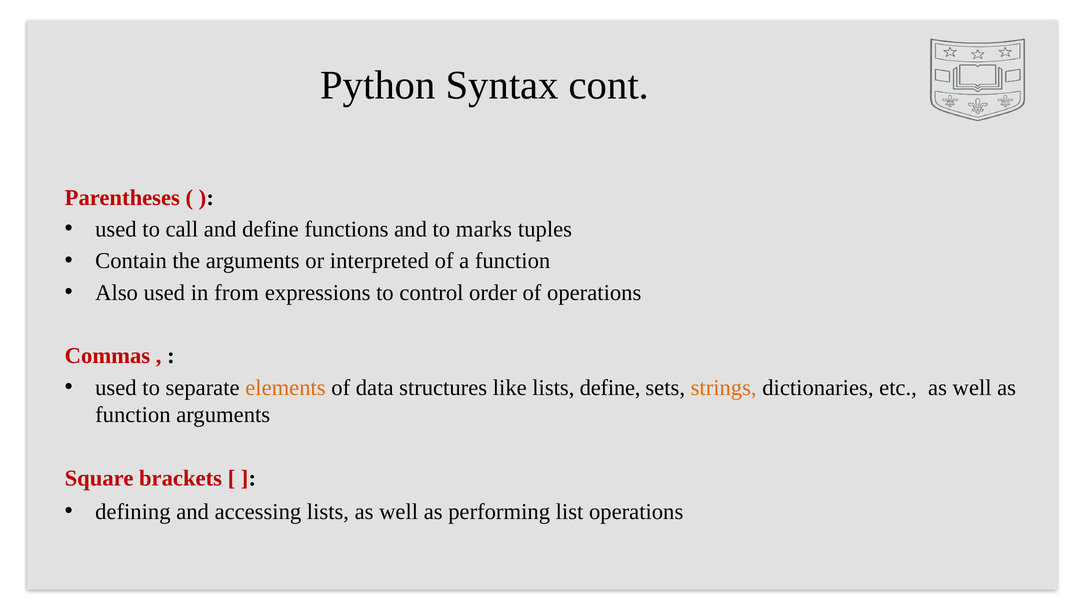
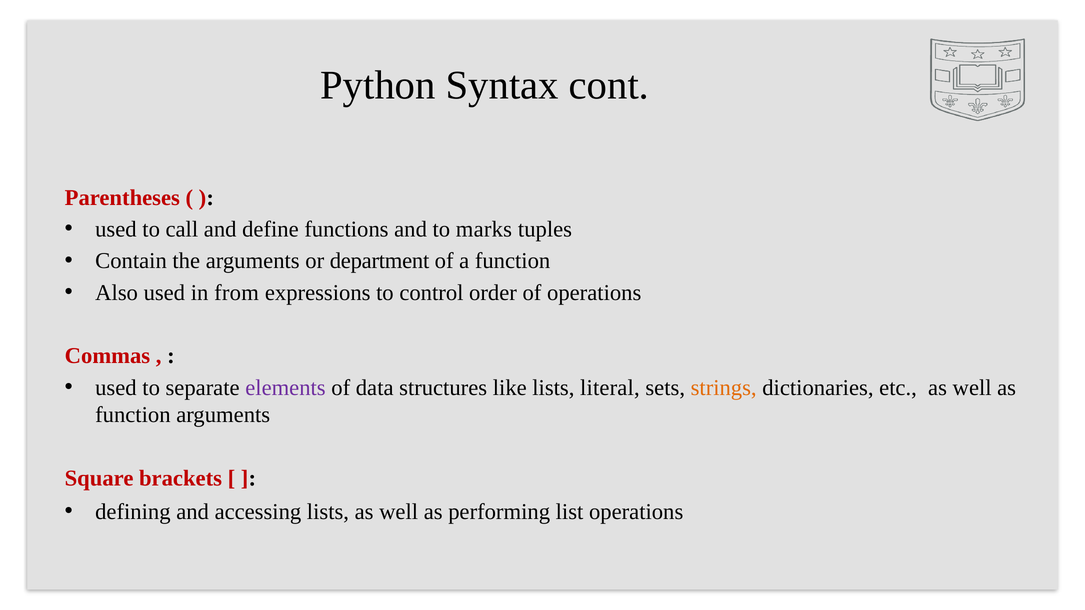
interpreted: interpreted -> department
elements colour: orange -> purple
lists define: define -> literal
